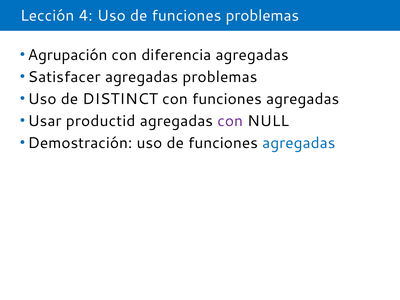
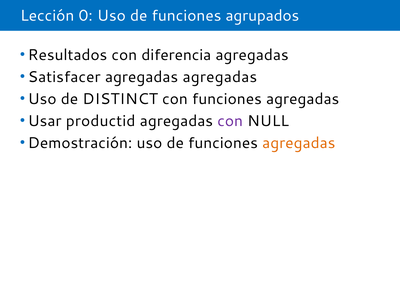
4: 4 -> 0
funciones problemas: problemas -> agrupados
Agrupación: Agrupación -> Resultados
agregadas problemas: problemas -> agregadas
agregadas at (299, 143) colour: blue -> orange
